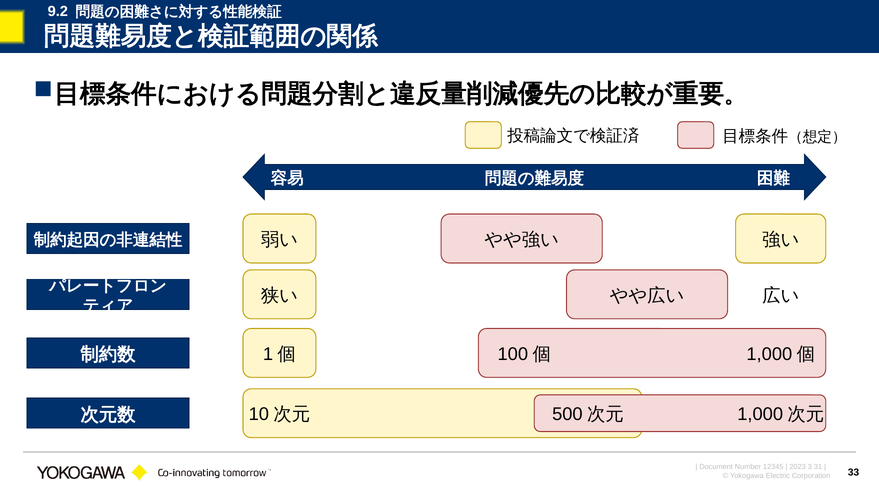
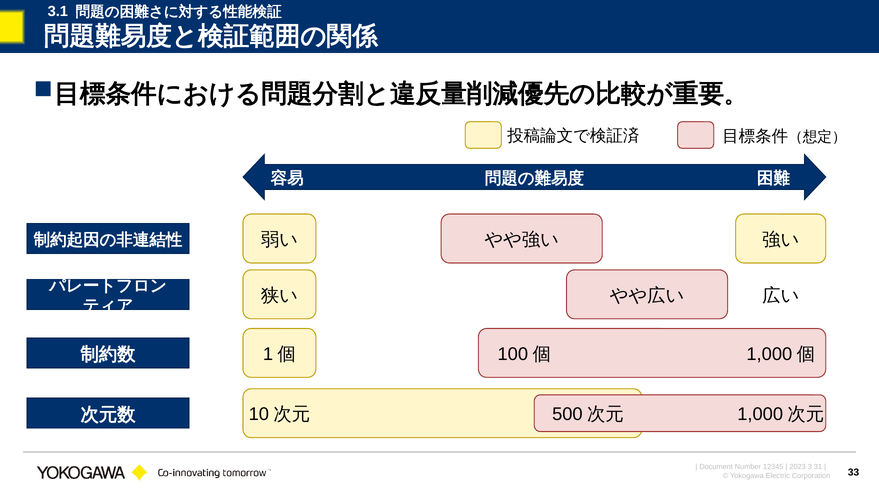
9.2: 9.2 -> 3.1
